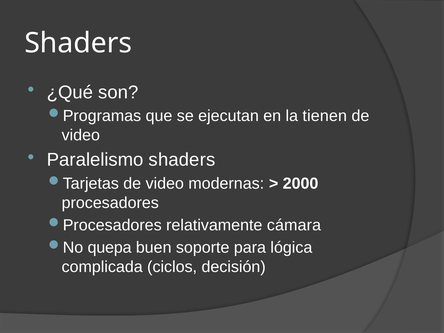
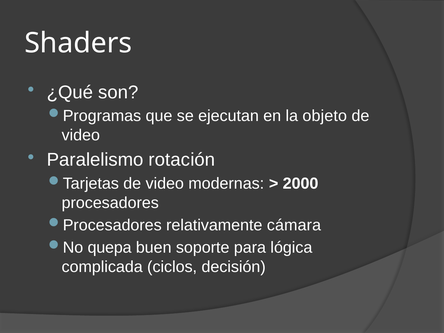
tienen: tienen -> objeto
Paralelismo shaders: shaders -> rotación
